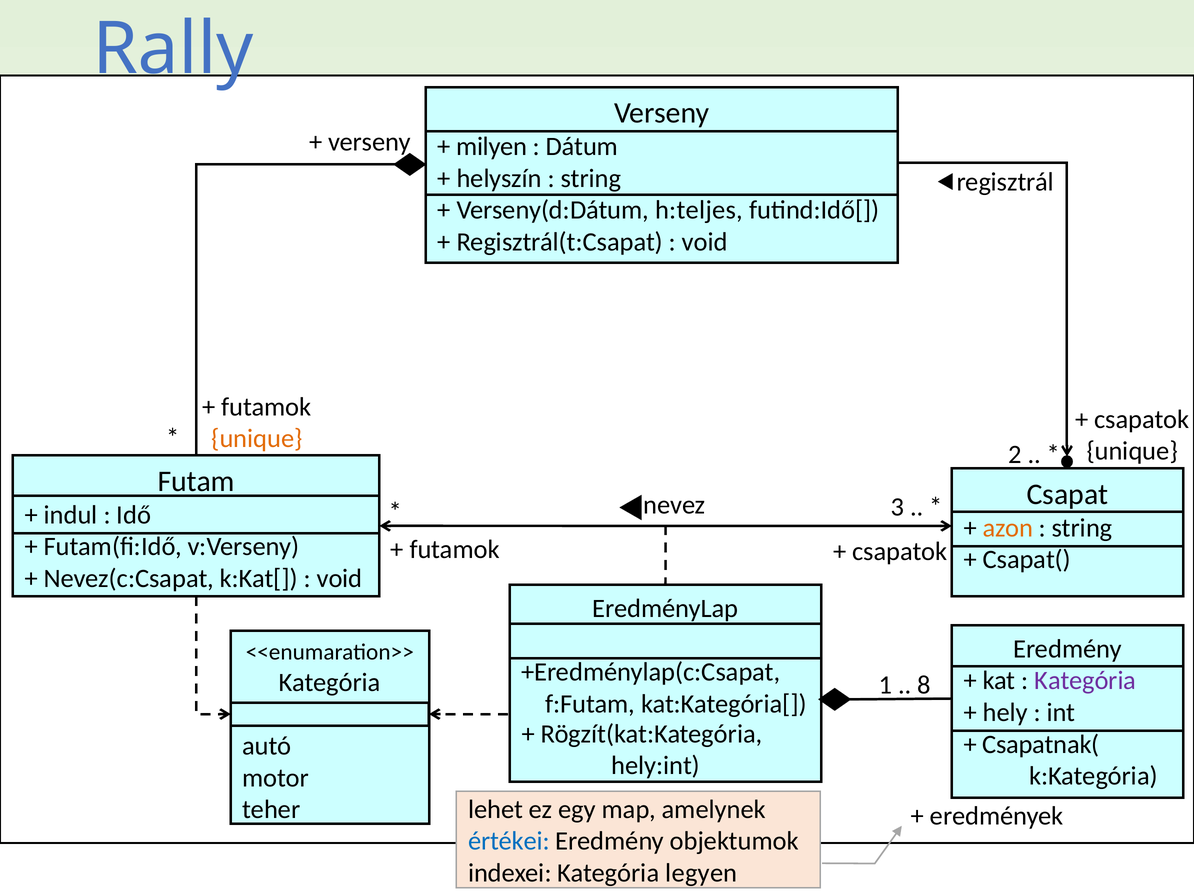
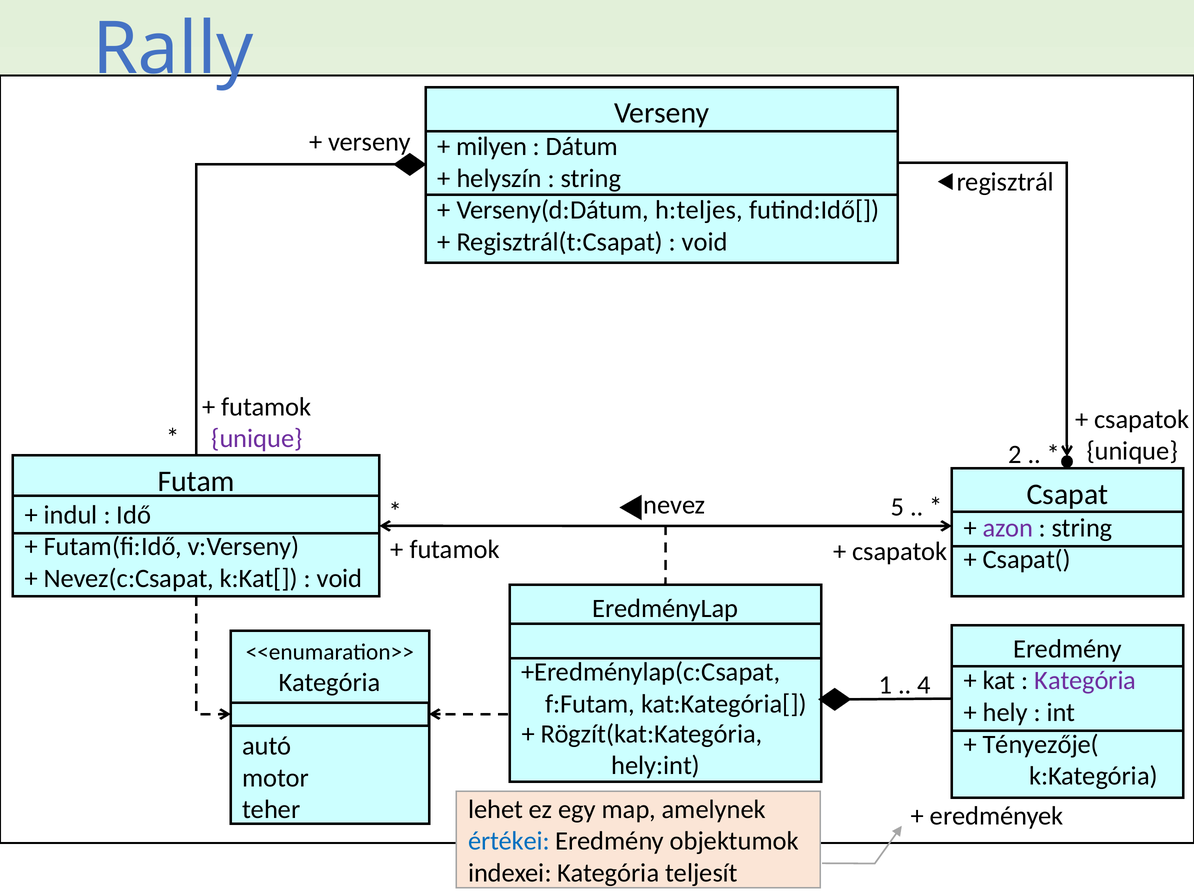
unique at (257, 439) colour: orange -> purple
3: 3 -> 5
azon colour: orange -> purple
8: 8 -> 4
Csapatnak(: Csapatnak( -> Tényezője(
legyen: legyen -> teljesít
